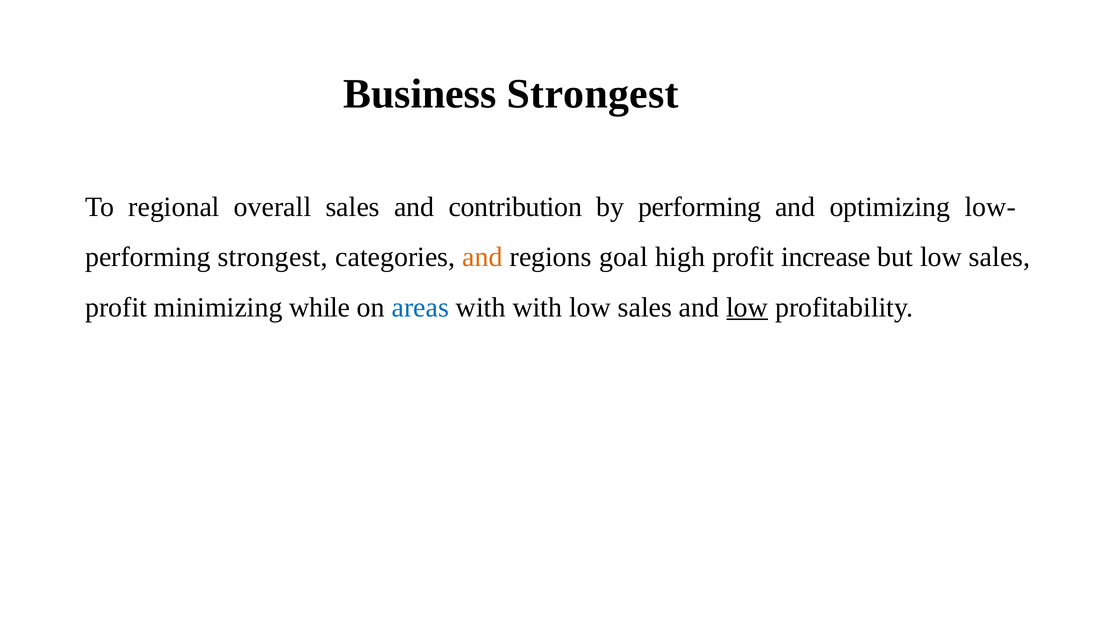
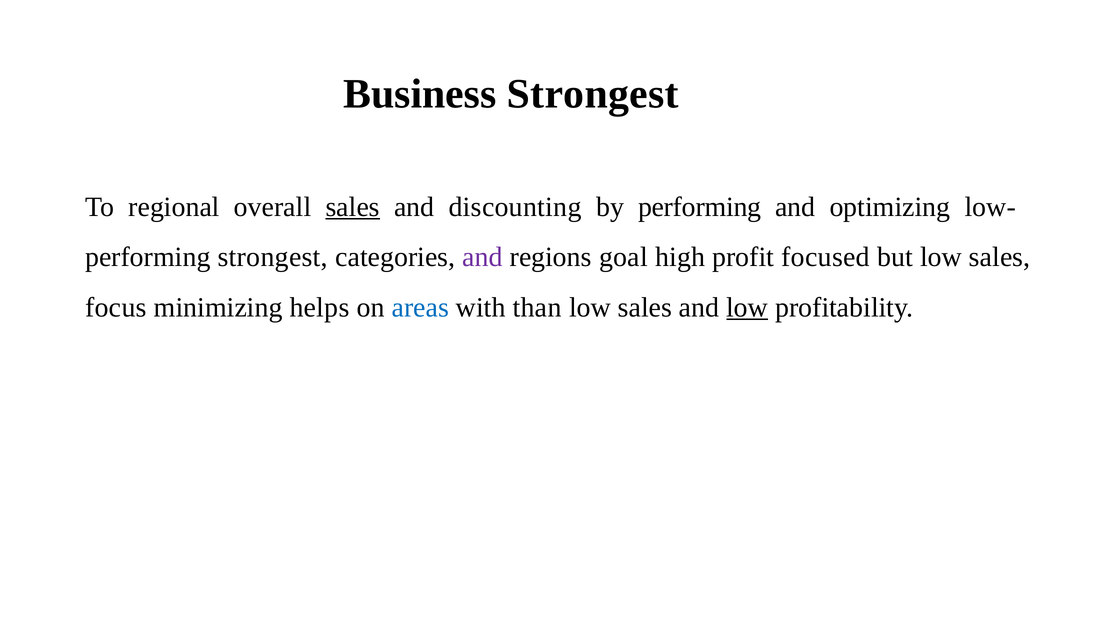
sales at (353, 207) underline: none -> present
contribution: contribution -> discounting
and at (482, 257) colour: orange -> purple
increase: increase -> focused
profit at (116, 307): profit -> focus
while: while -> helps
with with: with -> than
